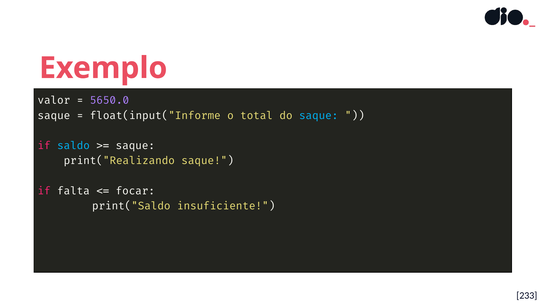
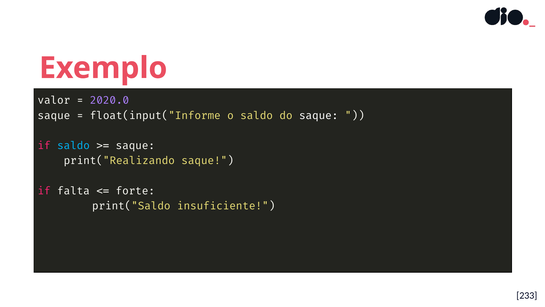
5650.0: 5650.0 -> 2020.0
o total: total -> saldo
saque at (319, 115) colour: light blue -> white
focar: focar -> forte
